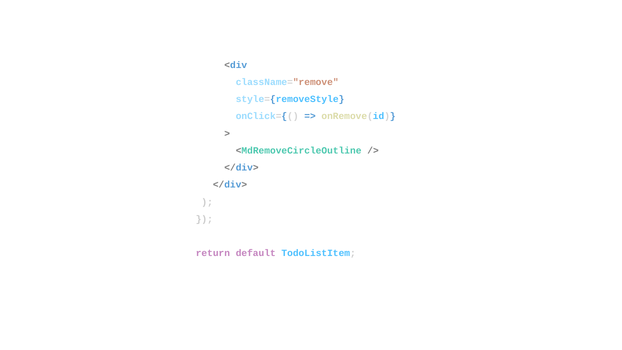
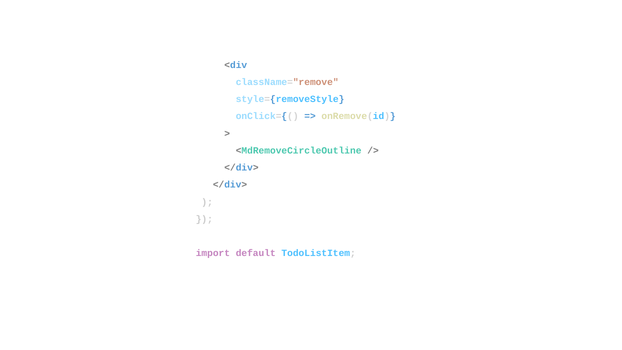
return: return -> import
